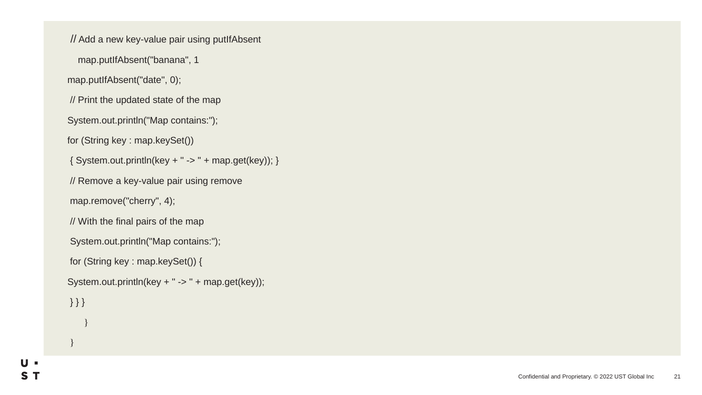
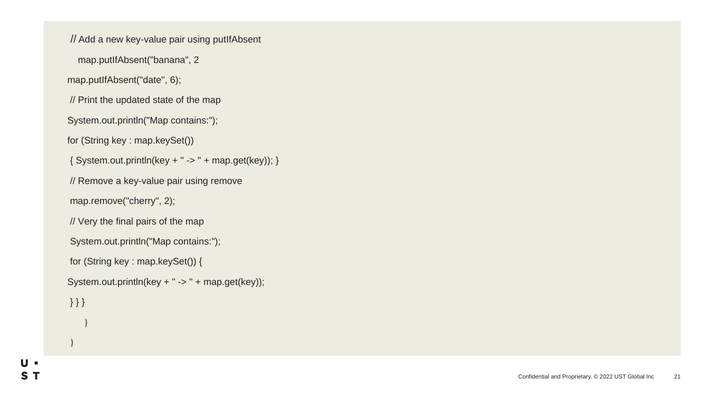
map.putIfAbsent("banana 1: 1 -> 2
0: 0 -> 6
map.remove("cherry 4: 4 -> 2
With: With -> Very
